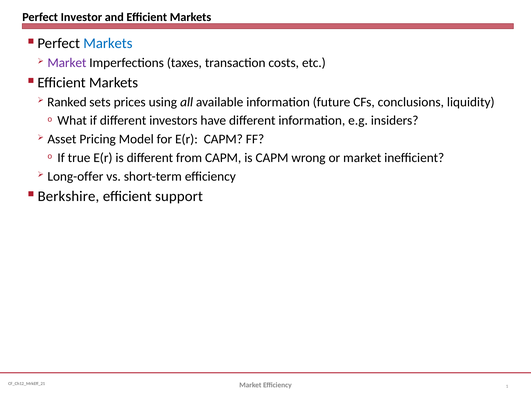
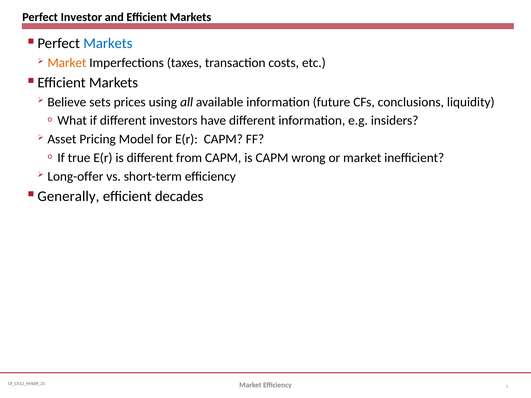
Market at (67, 63) colour: purple -> orange
Ranked: Ranked -> Believe
Berkshire: Berkshire -> Generally
support: support -> decades
